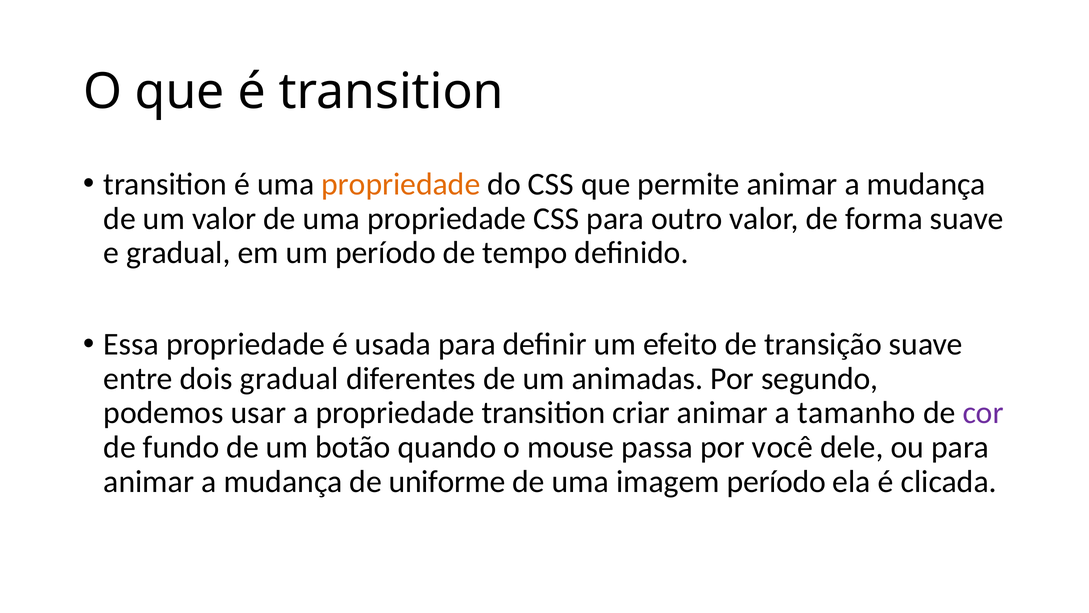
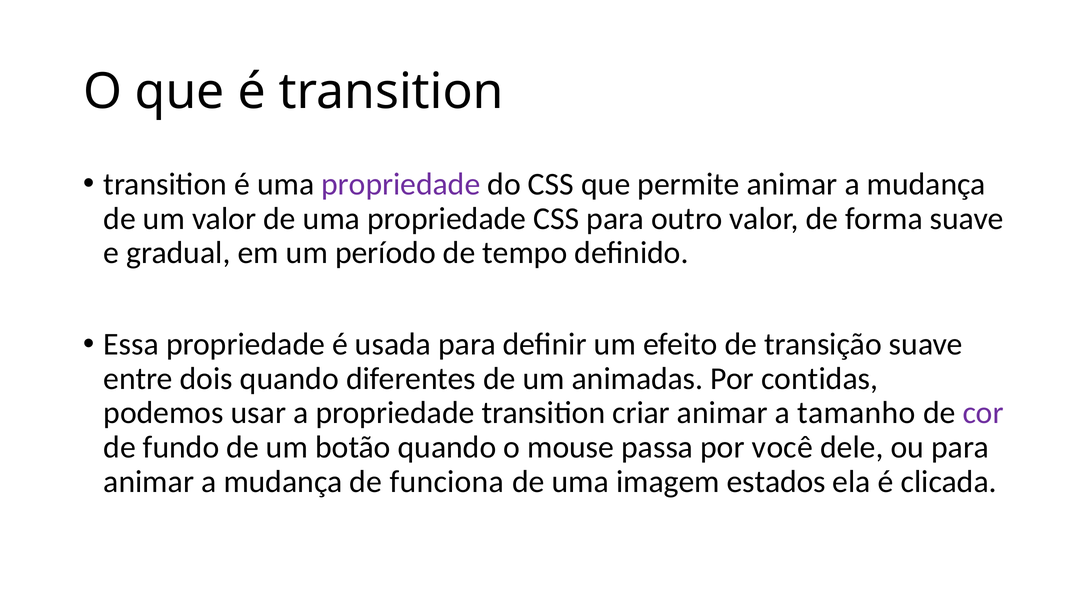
propriedade at (401, 184) colour: orange -> purple
dois gradual: gradual -> quando
segundo: segundo -> contidas
uniforme: uniforme -> funciona
imagem período: período -> estados
